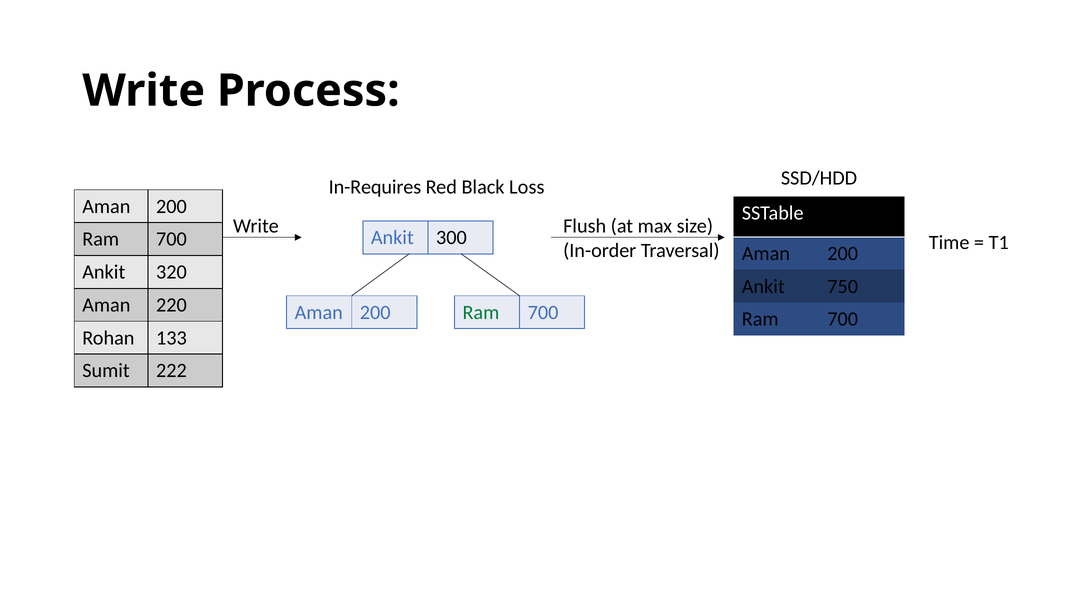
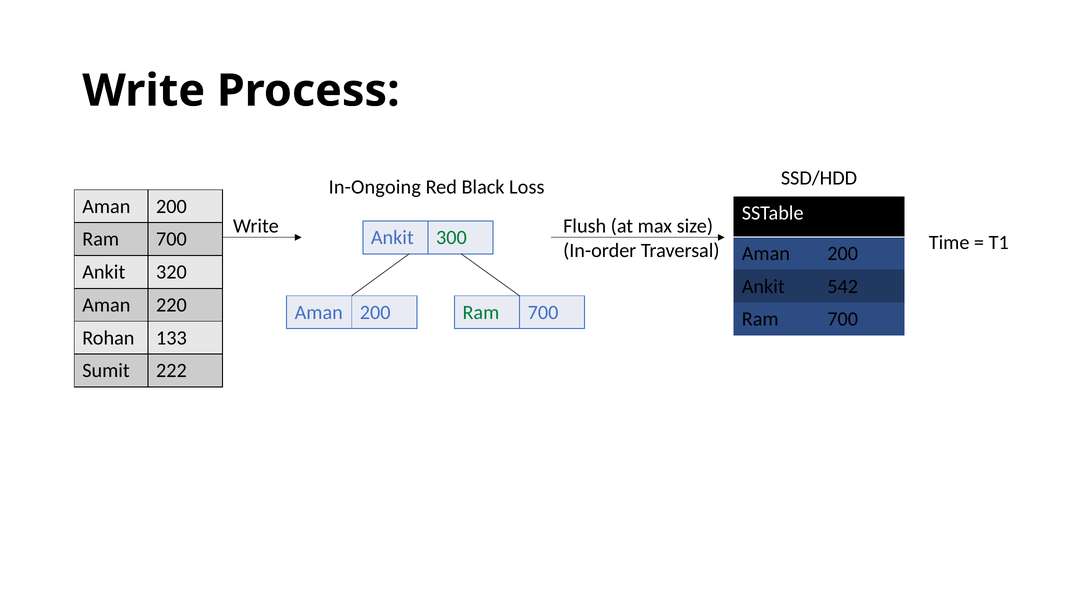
In-Requires: In-Requires -> In-Ongoing
300 colour: black -> green
750: 750 -> 542
